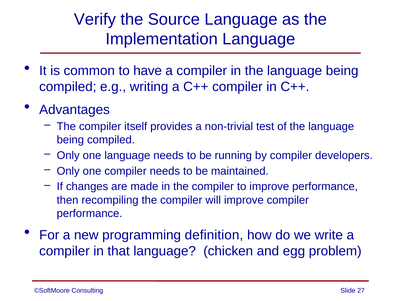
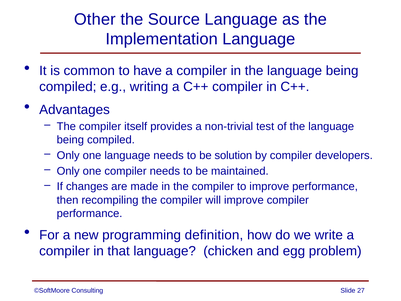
Verify: Verify -> Other
running: running -> solution
